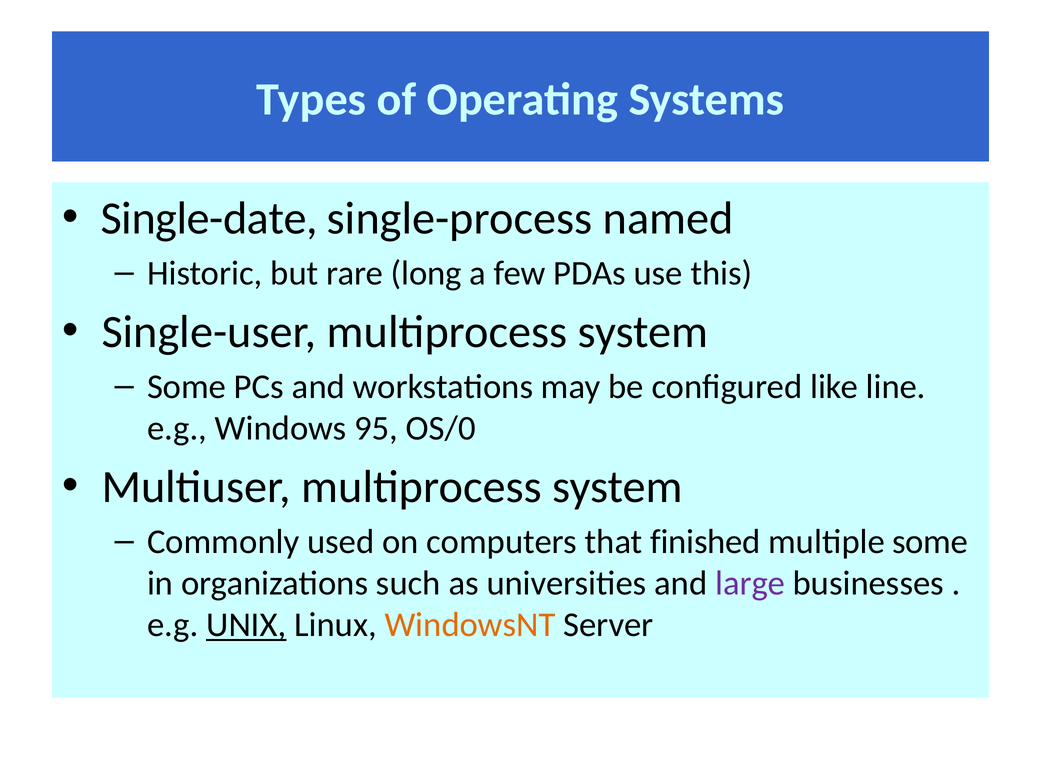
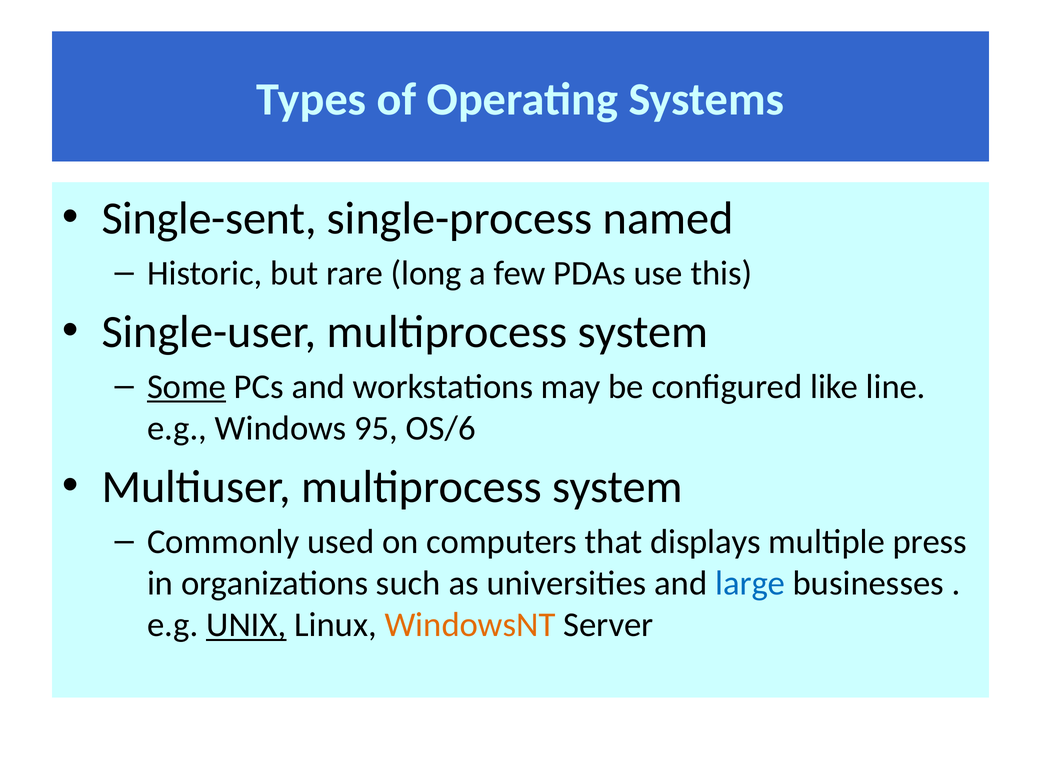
Single-date: Single-date -> Single-sent
Some at (187, 386) underline: none -> present
OS/0: OS/0 -> OS/6
finished: finished -> displays
multiple some: some -> press
large colour: purple -> blue
